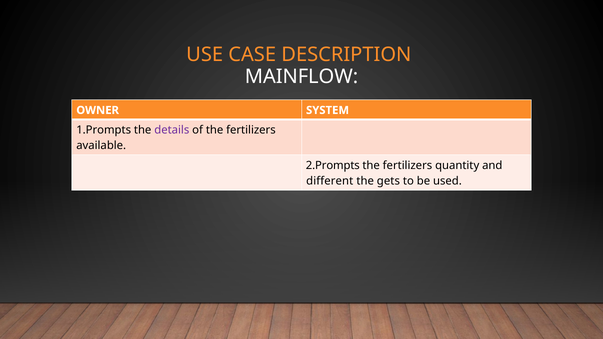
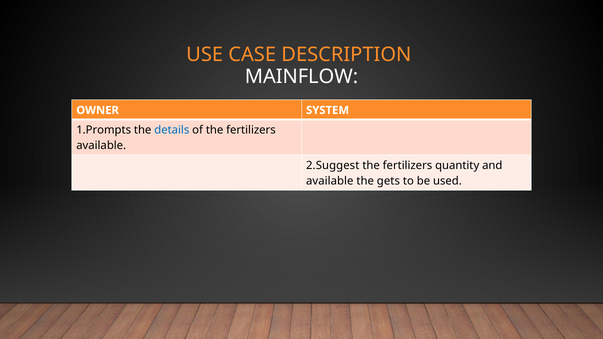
details colour: purple -> blue
2.Prompts: 2.Prompts -> 2.Suggest
different at (330, 181): different -> available
